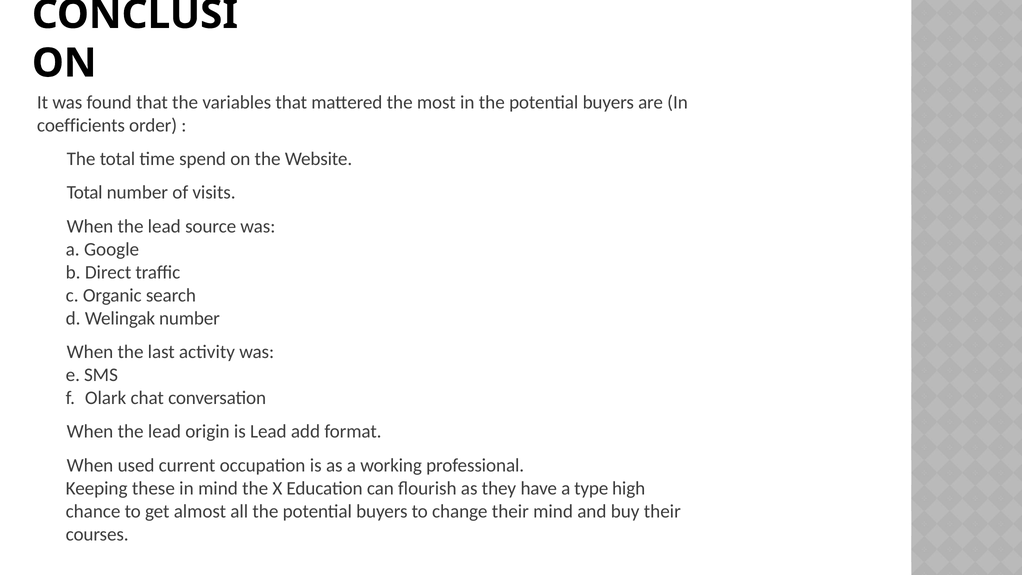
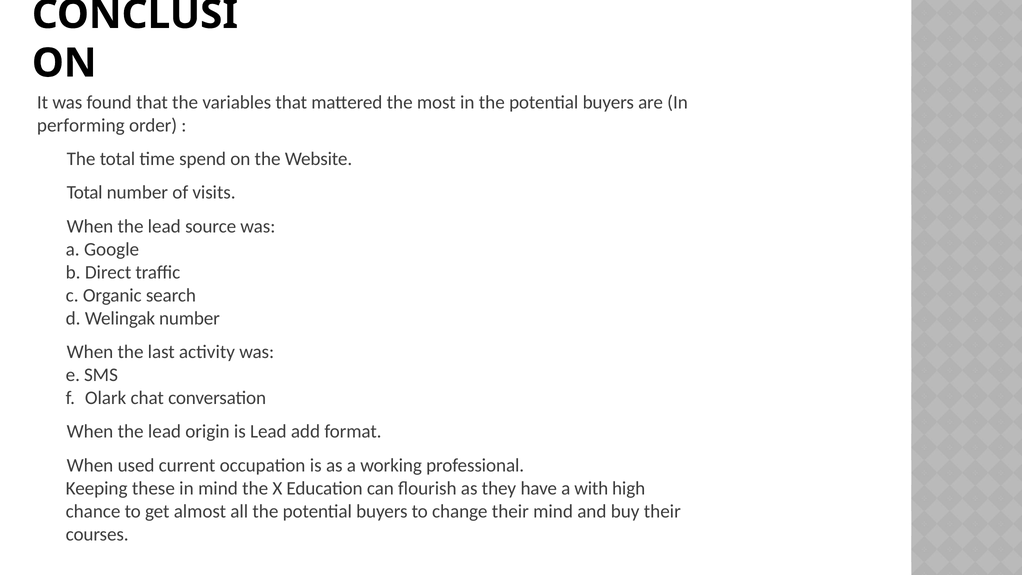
coefficients: coefficients -> performing
type: type -> with
